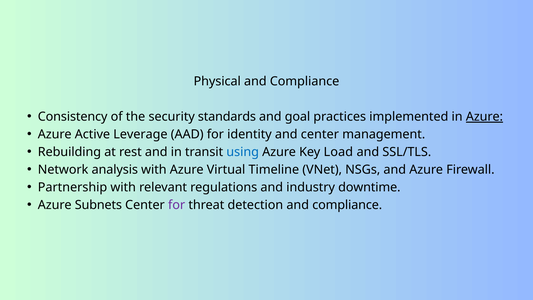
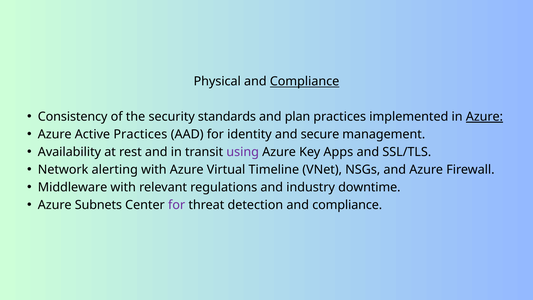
Compliance at (305, 81) underline: none -> present
goal: goal -> plan
Active Leverage: Leverage -> Practices
and center: center -> secure
Rebuilding: Rebuilding -> Availability
using colour: blue -> purple
Load: Load -> Apps
analysis: analysis -> alerting
Partnership: Partnership -> Middleware
